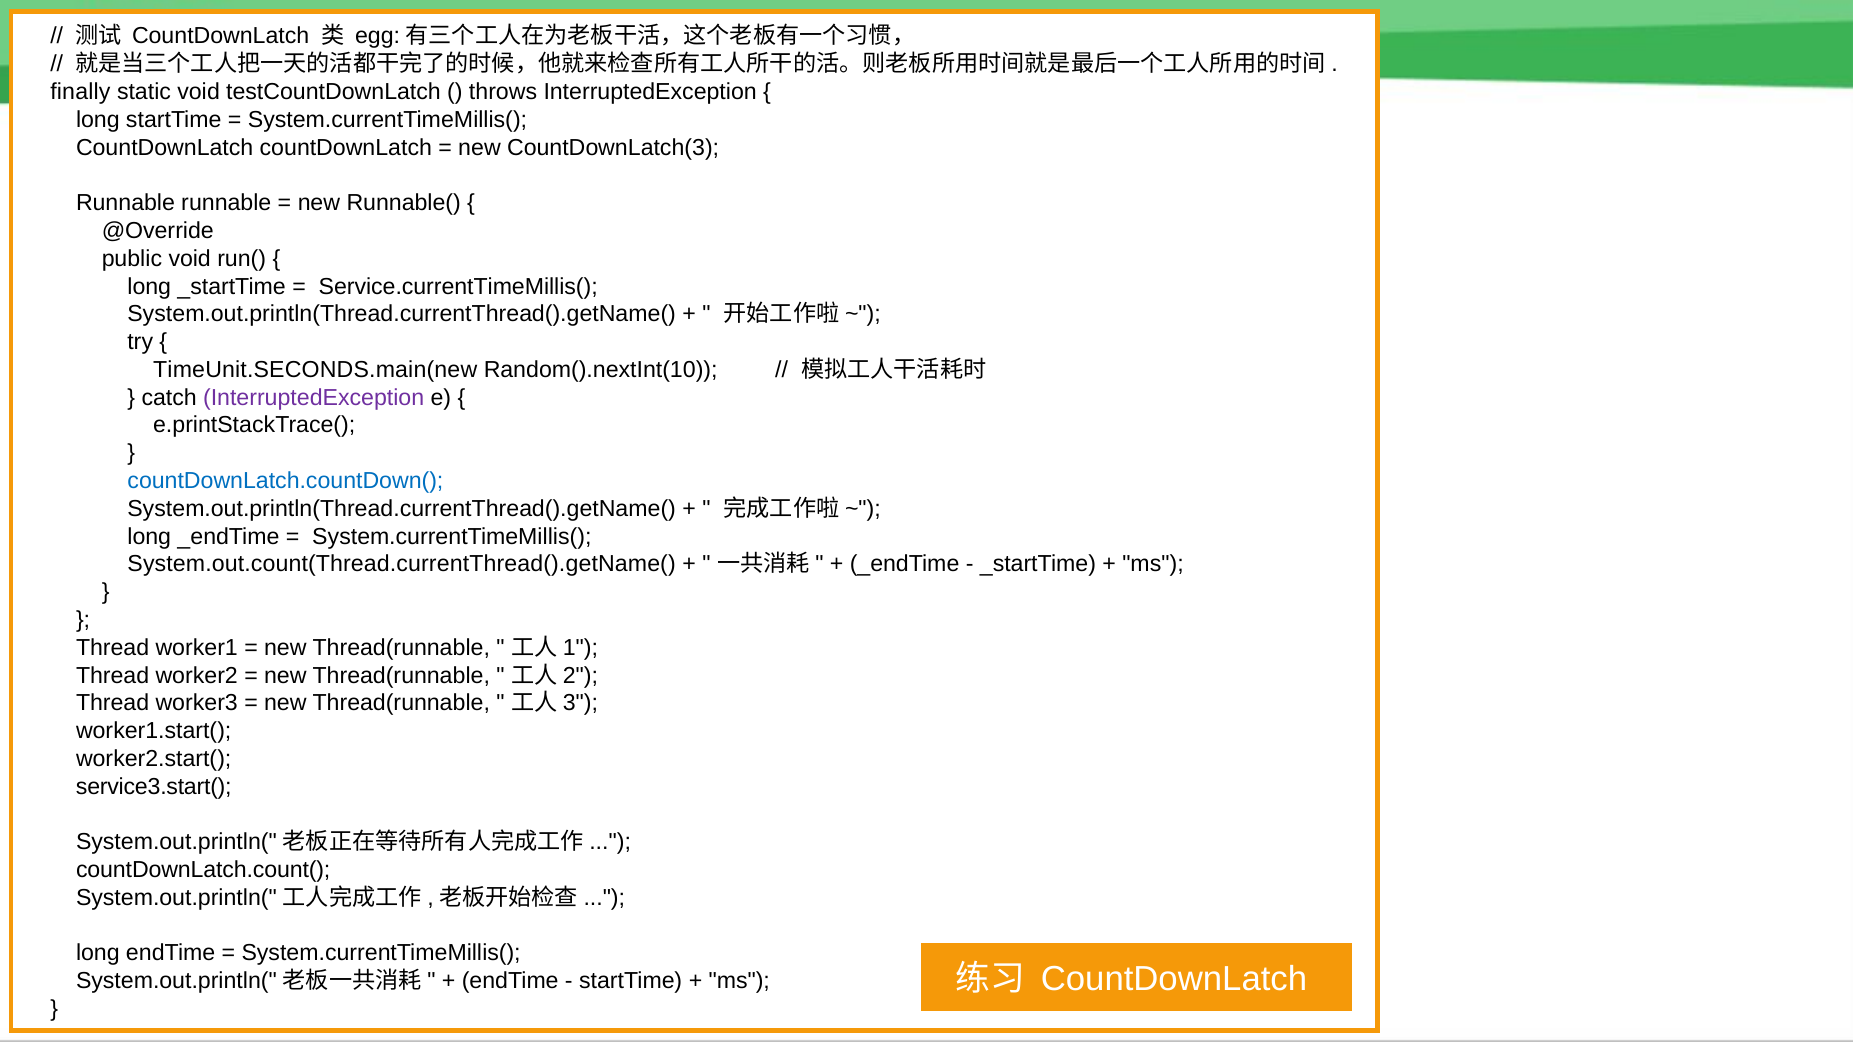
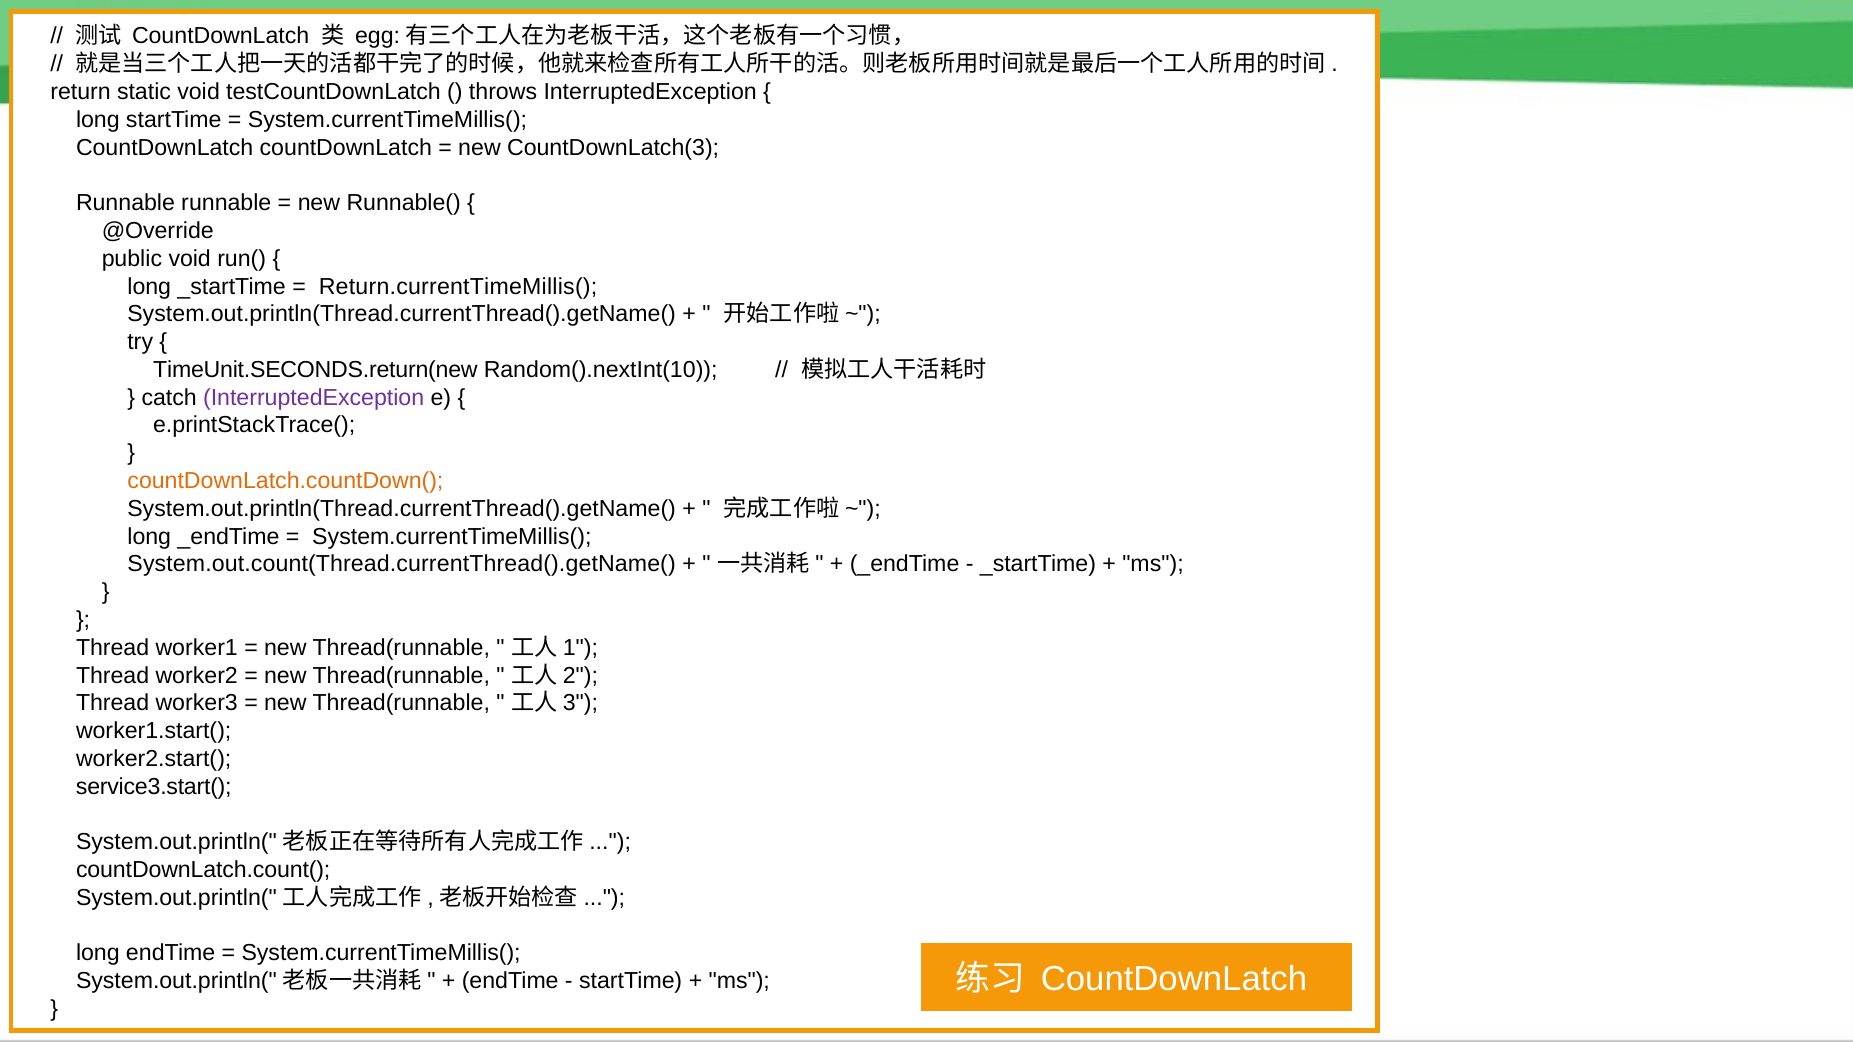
finally: finally -> return
Service.currentTimeMillis(: Service.currentTimeMillis( -> Return.currentTimeMillis(
TimeUnit.SECONDS.main(new: TimeUnit.SECONDS.main(new -> TimeUnit.SECONDS.return(new
countDownLatch.countDown( colour: blue -> orange
